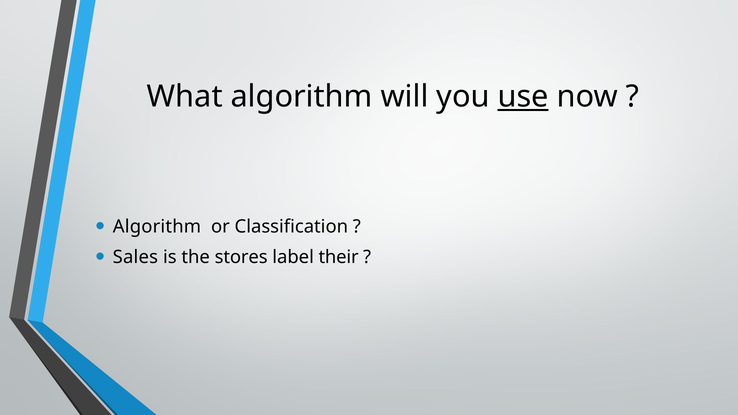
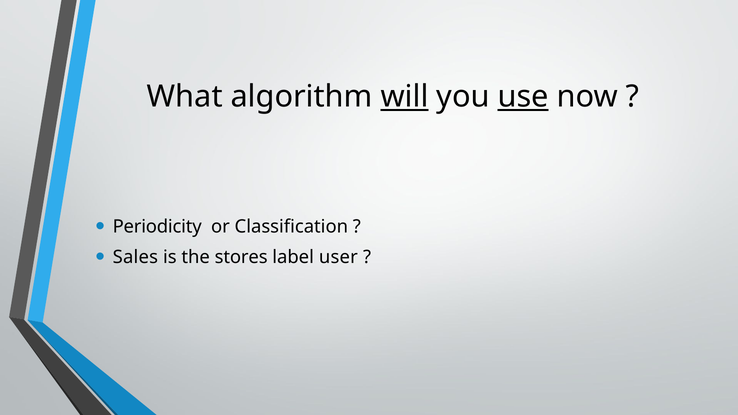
will underline: none -> present
Algorithm at (157, 227): Algorithm -> Periodicity
their: their -> user
